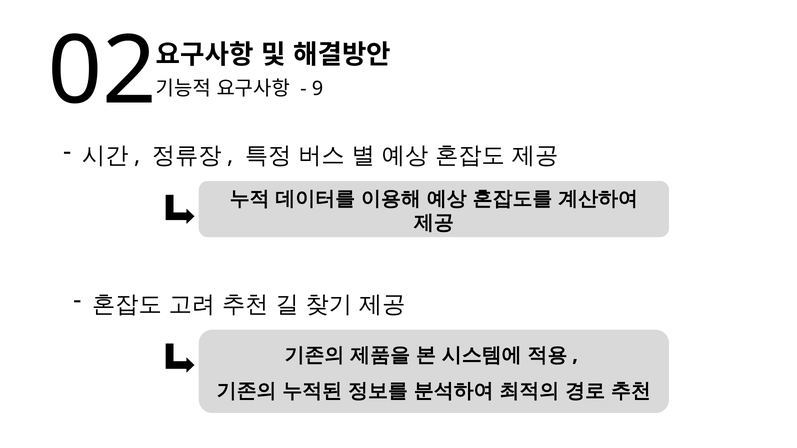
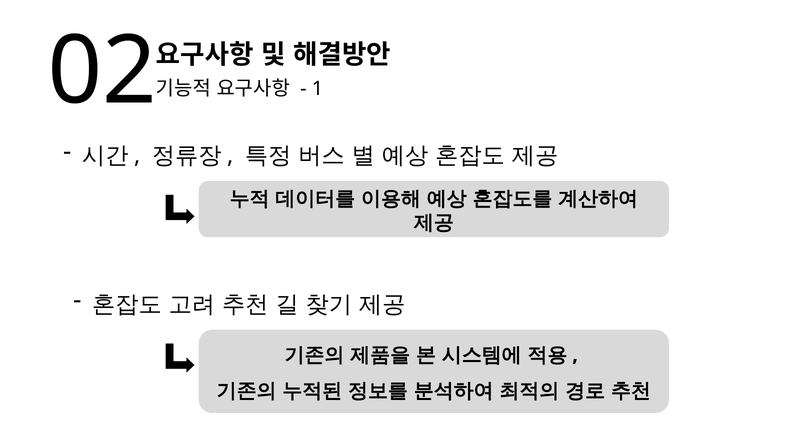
9: 9 -> 1
